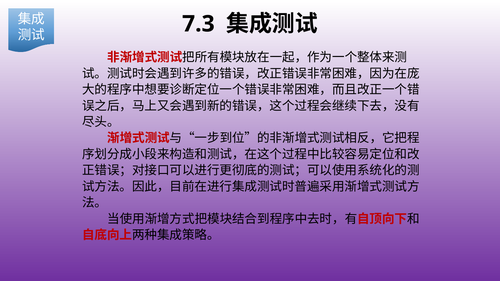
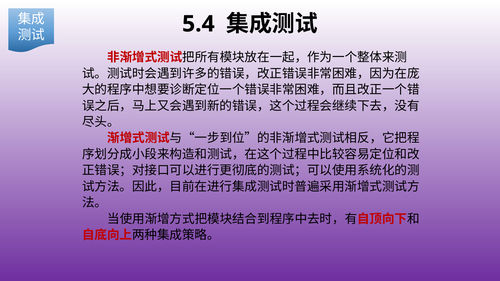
7.3: 7.3 -> 5.4
